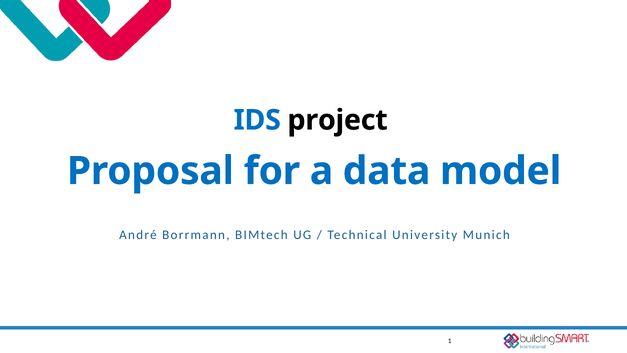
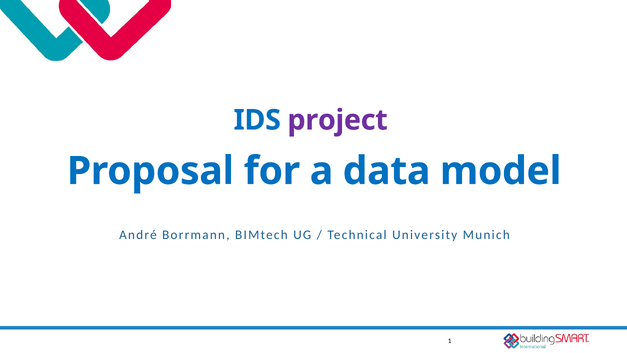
project colour: black -> purple
